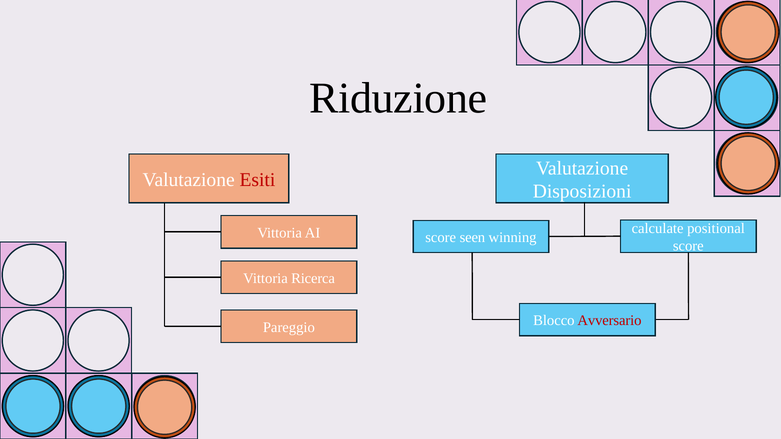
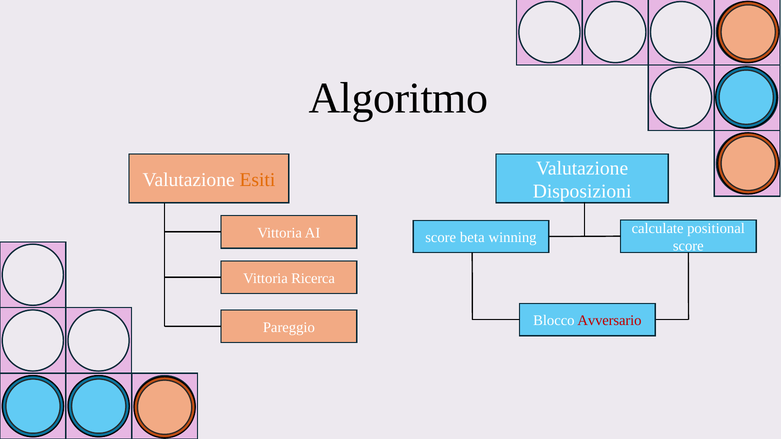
Riduzione: Riduzione -> Algoritmo
Esiti colour: red -> orange
seen: seen -> beta
